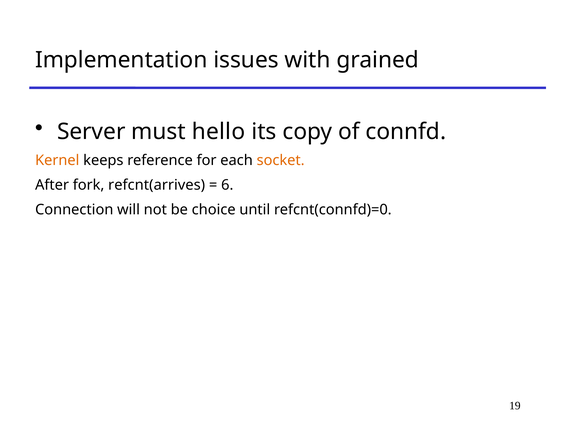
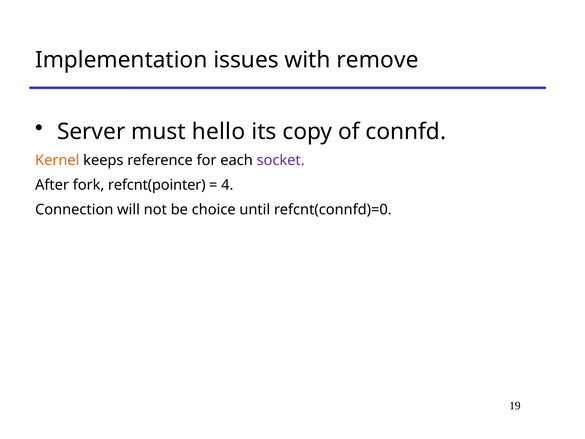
grained: grained -> remove
socket colour: orange -> purple
refcnt(arrives: refcnt(arrives -> refcnt(pointer
6: 6 -> 4
